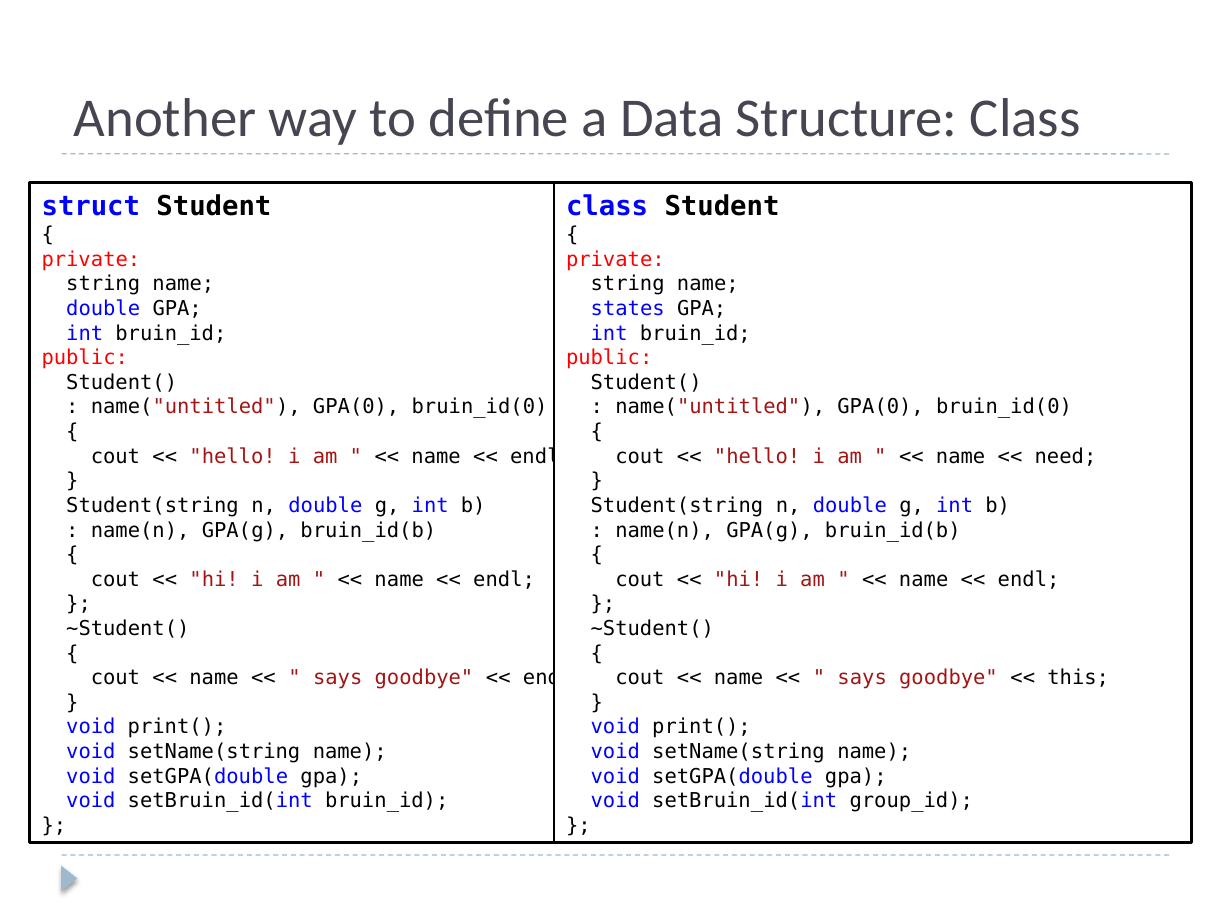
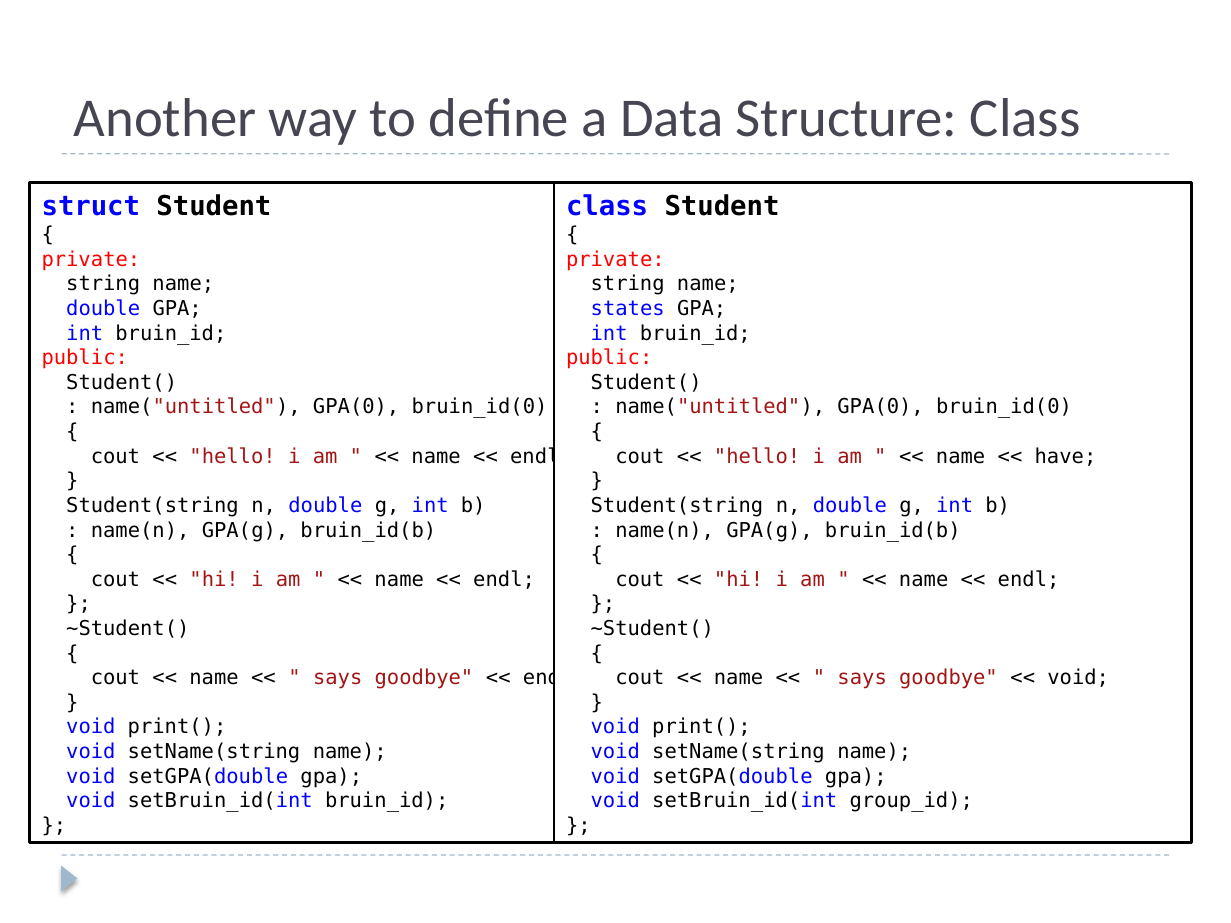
need: need -> have
this at (1078, 678): this -> void
